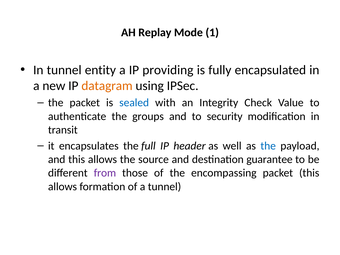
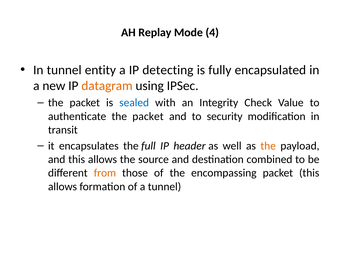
1: 1 -> 4
providing: providing -> detecting
authenticate the groups: groups -> packet
the at (268, 146) colour: blue -> orange
guarantee: guarantee -> combined
from colour: purple -> orange
